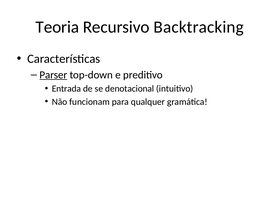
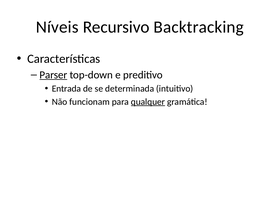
Teoria: Teoria -> Níveis
denotacional: denotacional -> determinada
qualquer underline: none -> present
